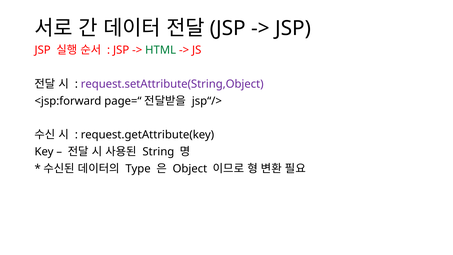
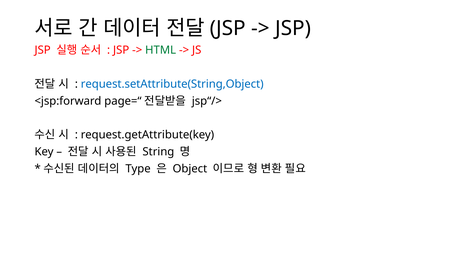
request.setAttribute(String,Object colour: purple -> blue
